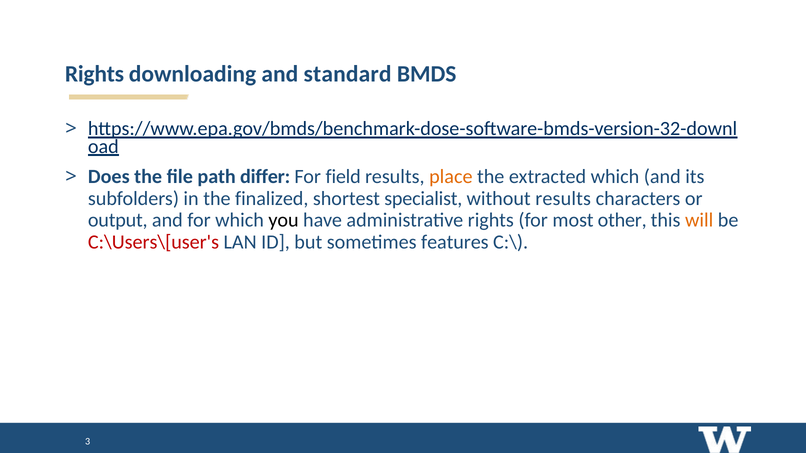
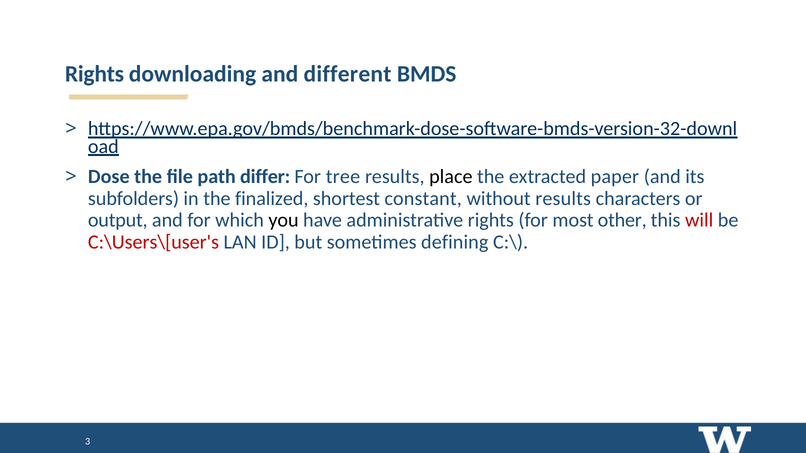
standard: standard -> different
Does: Does -> Dose
field: field -> tree
place colour: orange -> black
extracted which: which -> paper
specialist: specialist -> constant
will colour: orange -> red
features: features -> defining
